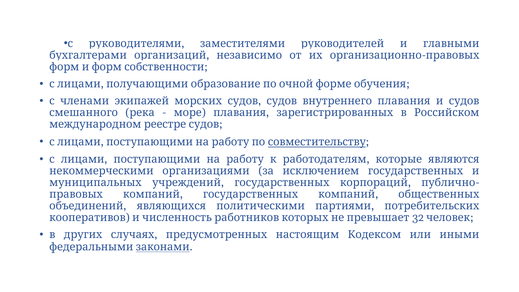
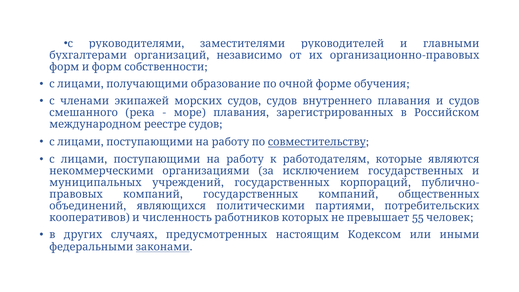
32: 32 -> 55
